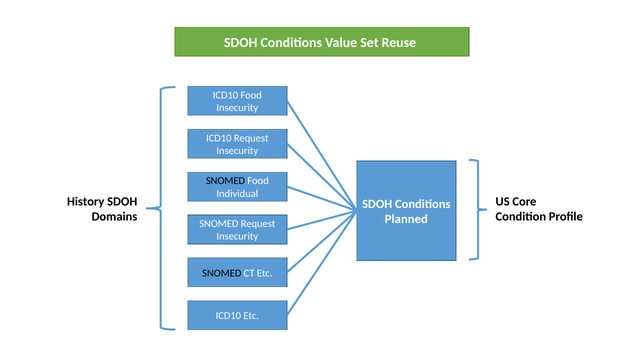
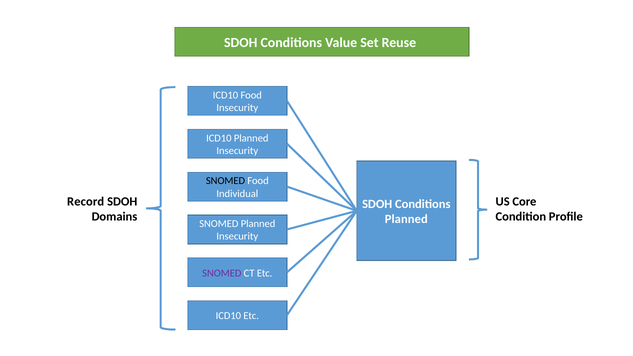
ICD10 Request: Request -> Planned
History: History -> Record
SNOMED Request: Request -> Planned
SNOMED at (222, 273) colour: black -> purple
